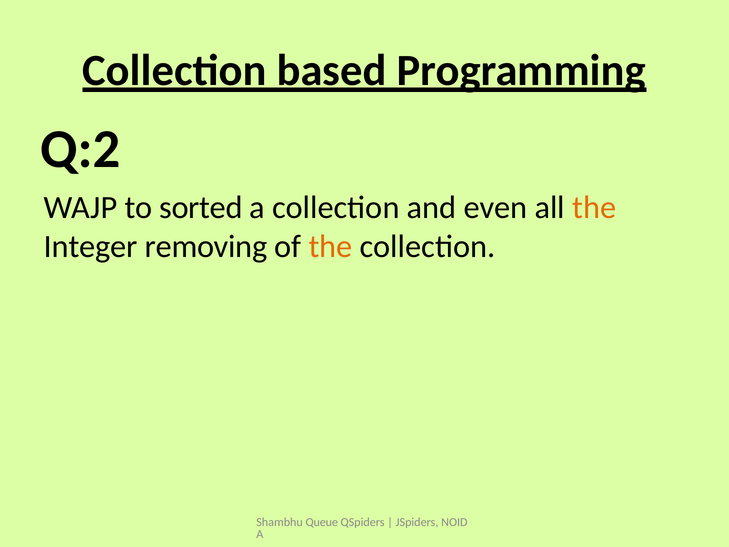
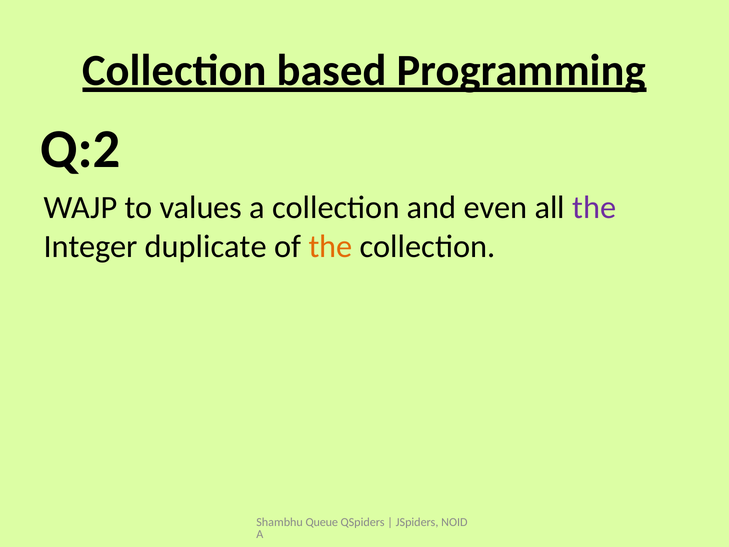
sorted: sorted -> values
the at (594, 207) colour: orange -> purple
removing: removing -> duplicate
